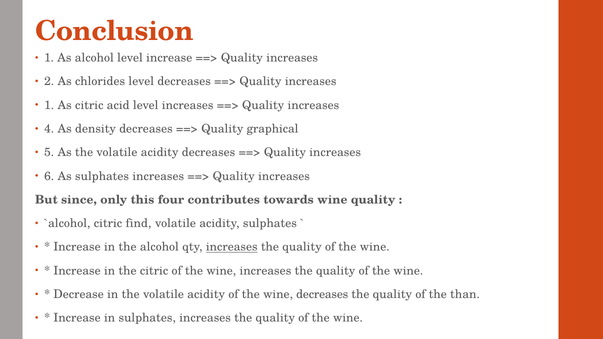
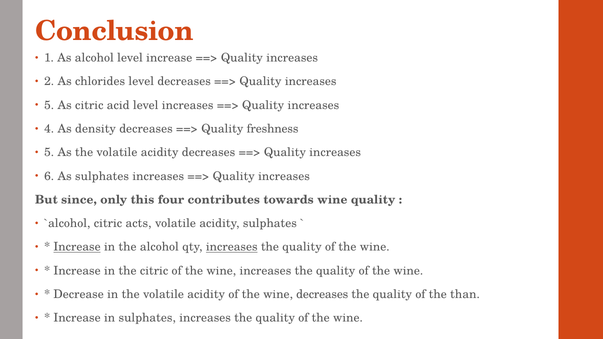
1 at (49, 105): 1 -> 5
graphical: graphical -> freshness
find: find -> acts
Increase at (77, 247) underline: none -> present
